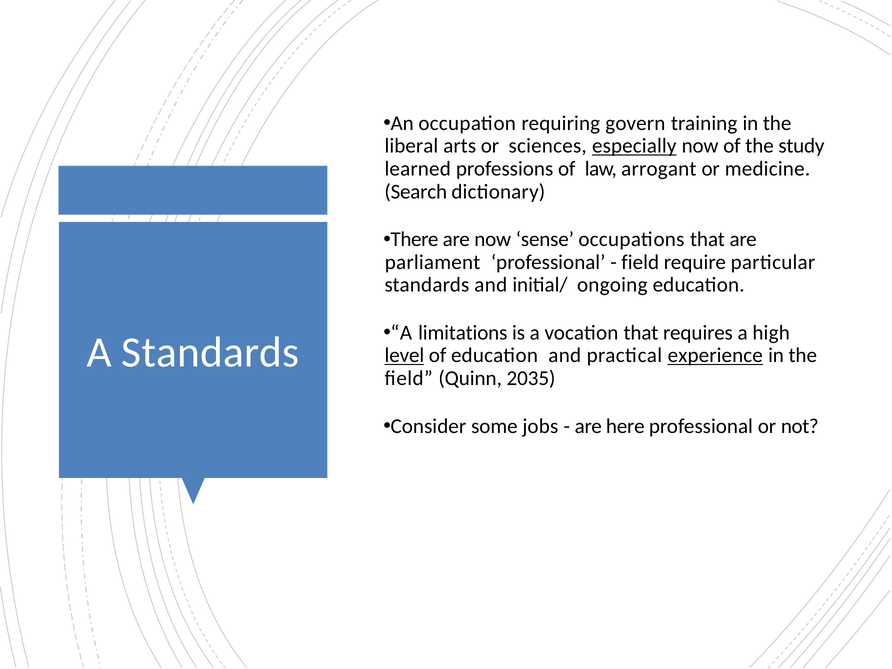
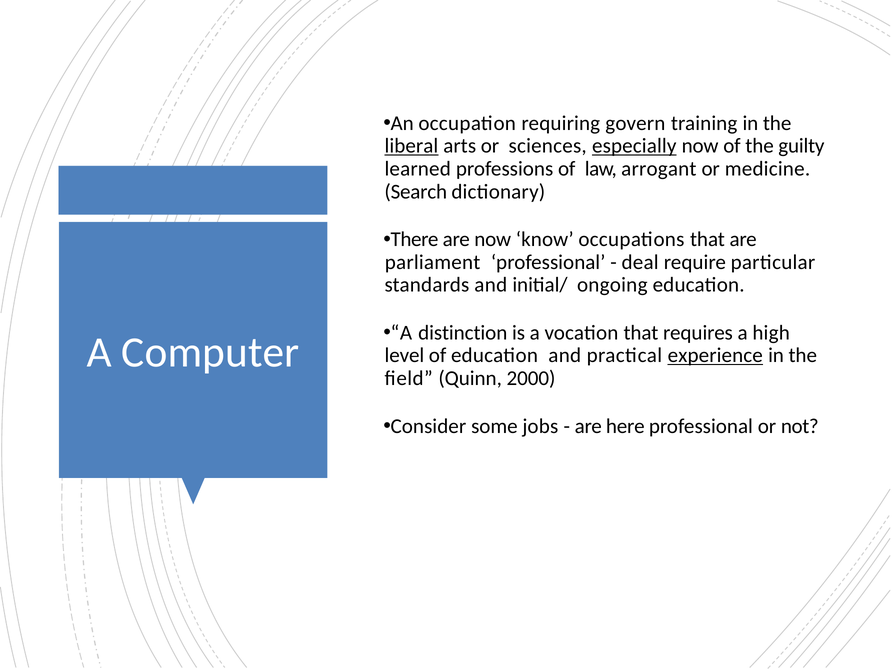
liberal underline: none -> present
study: study -> guilty
sense: sense -> know
field at (640, 262): field -> deal
limitations: limitations -> distinction
A Standards: Standards -> Computer
level underline: present -> none
2035: 2035 -> 2000
